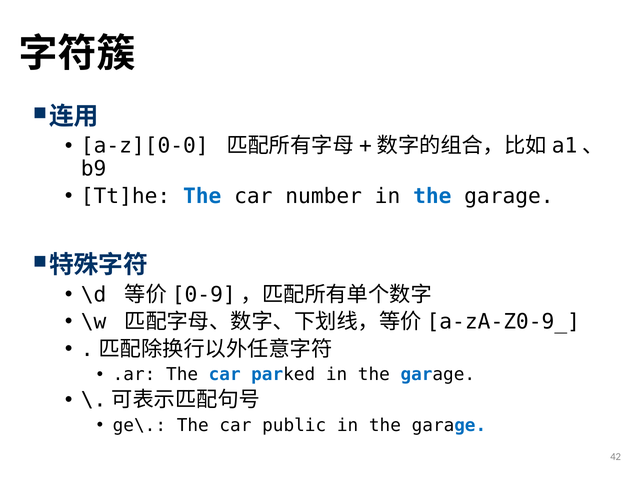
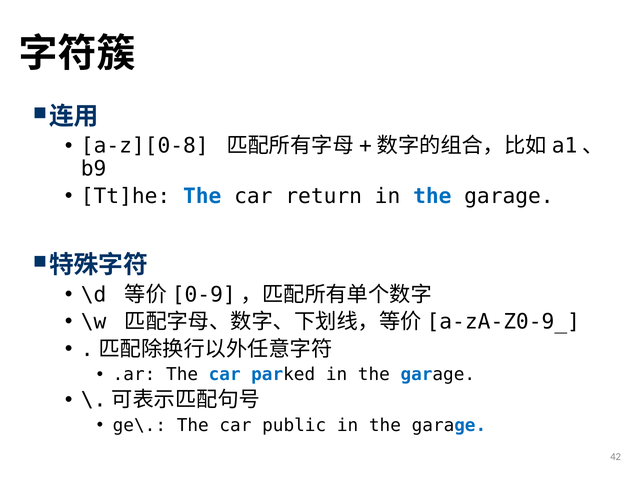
a-z][0-0: a-z][0-0 -> a-z][0-8
number: number -> return
